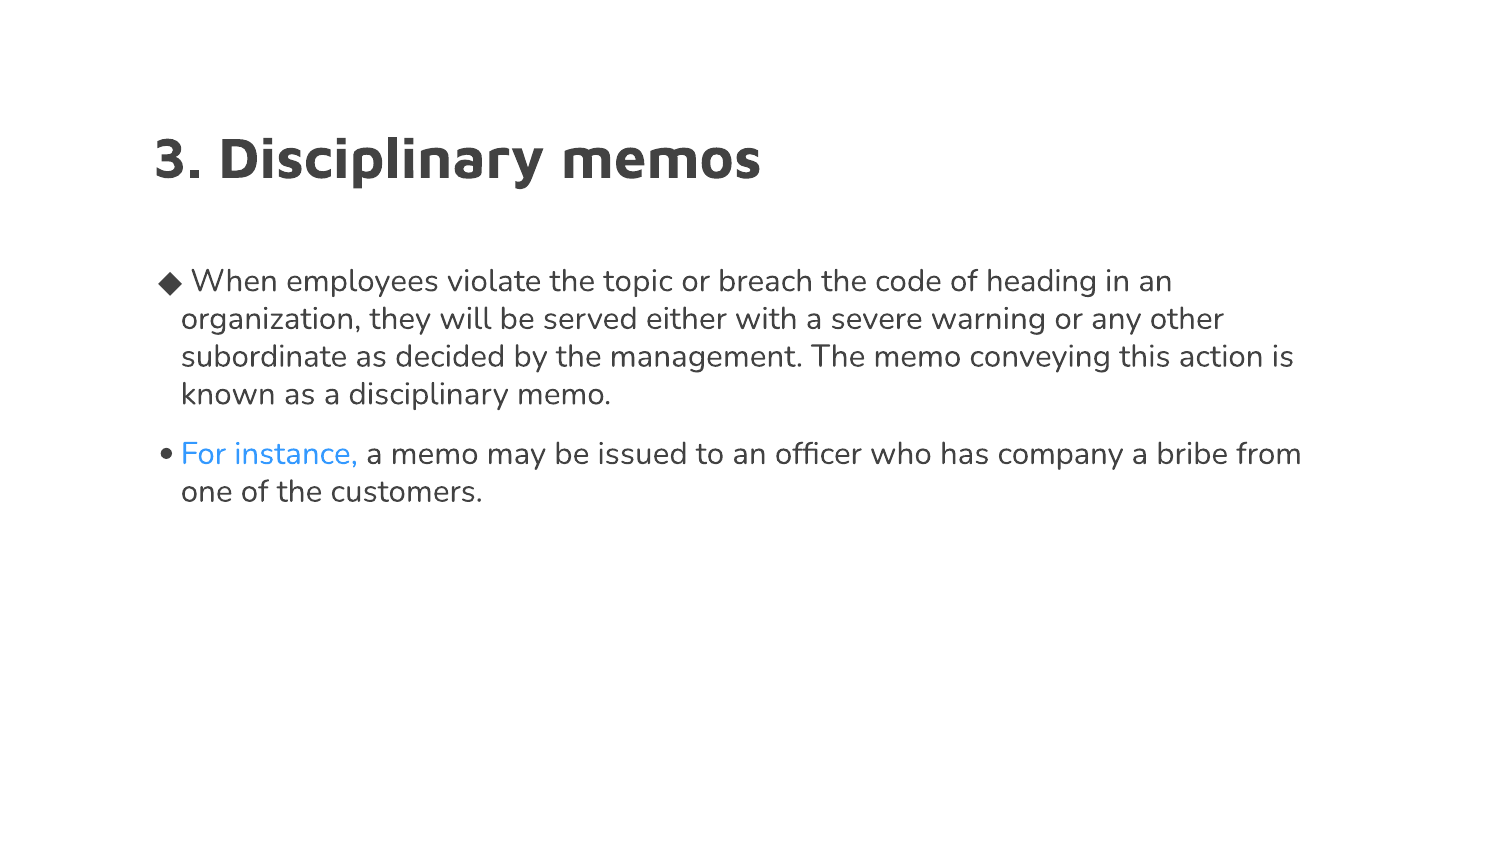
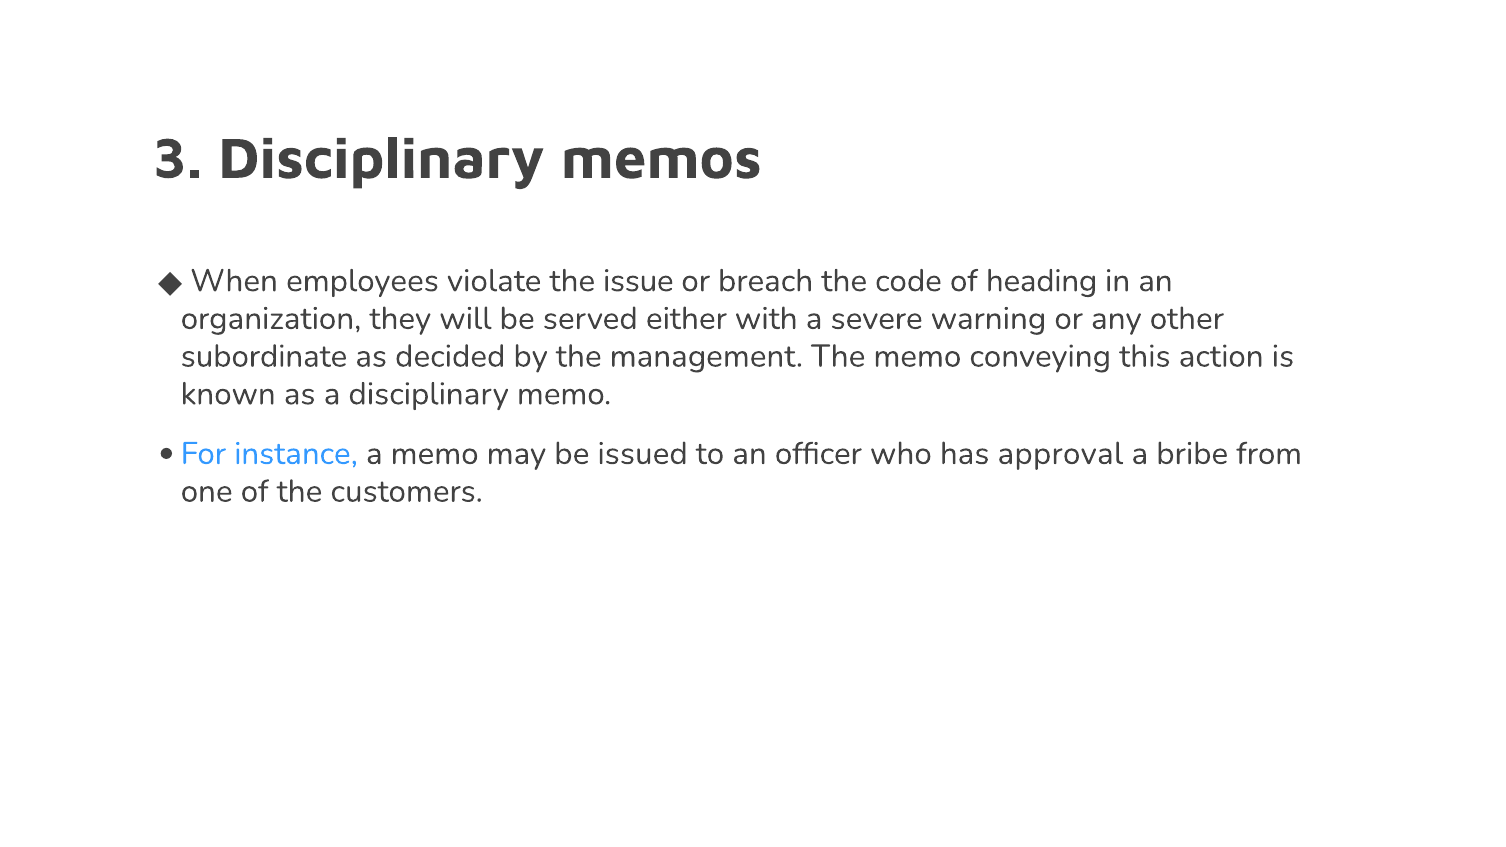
topic: topic -> issue
company: company -> approval
